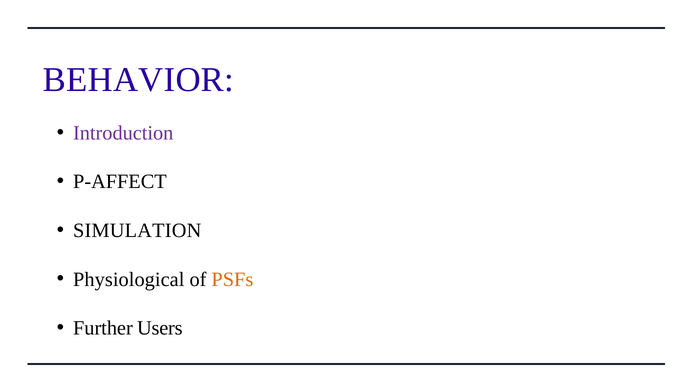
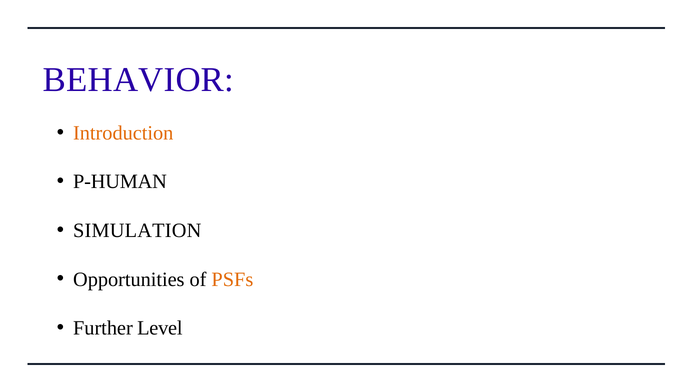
Introduction colour: purple -> orange
P-AFFECT: P-AFFECT -> P-HUMAN
Physiological: Physiological -> Opportunities
Users: Users -> Level
